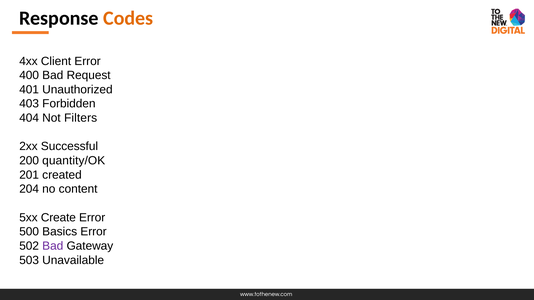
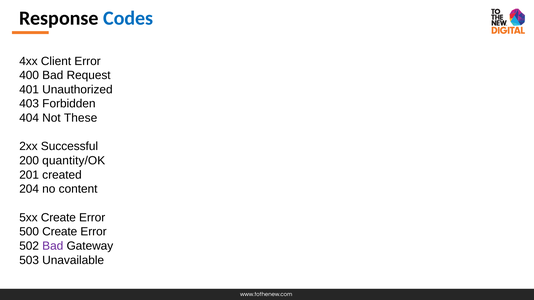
Codes colour: orange -> blue
Filters: Filters -> These
500 Basics: Basics -> Create
